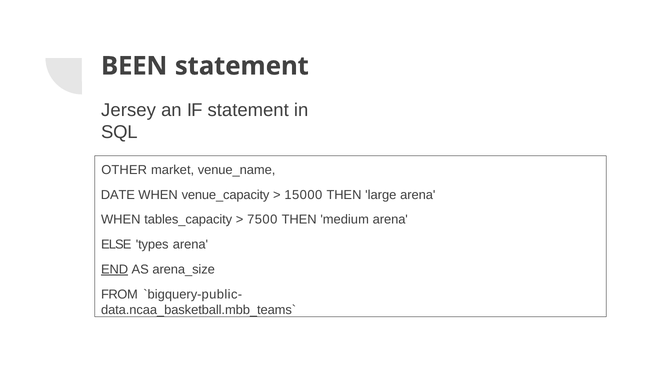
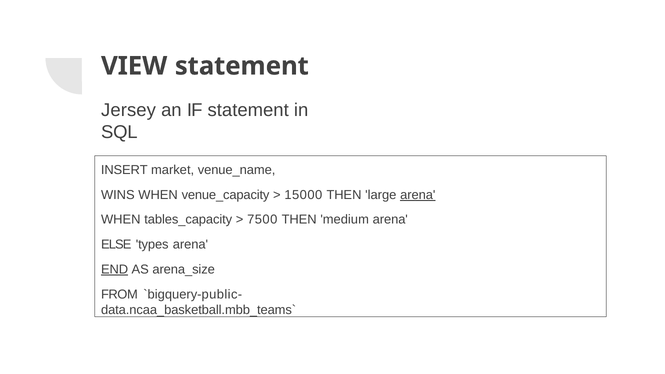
BEEN: BEEN -> VIEW
OTHER: OTHER -> INSERT
DATE: DATE -> WINS
arena at (418, 195) underline: none -> present
